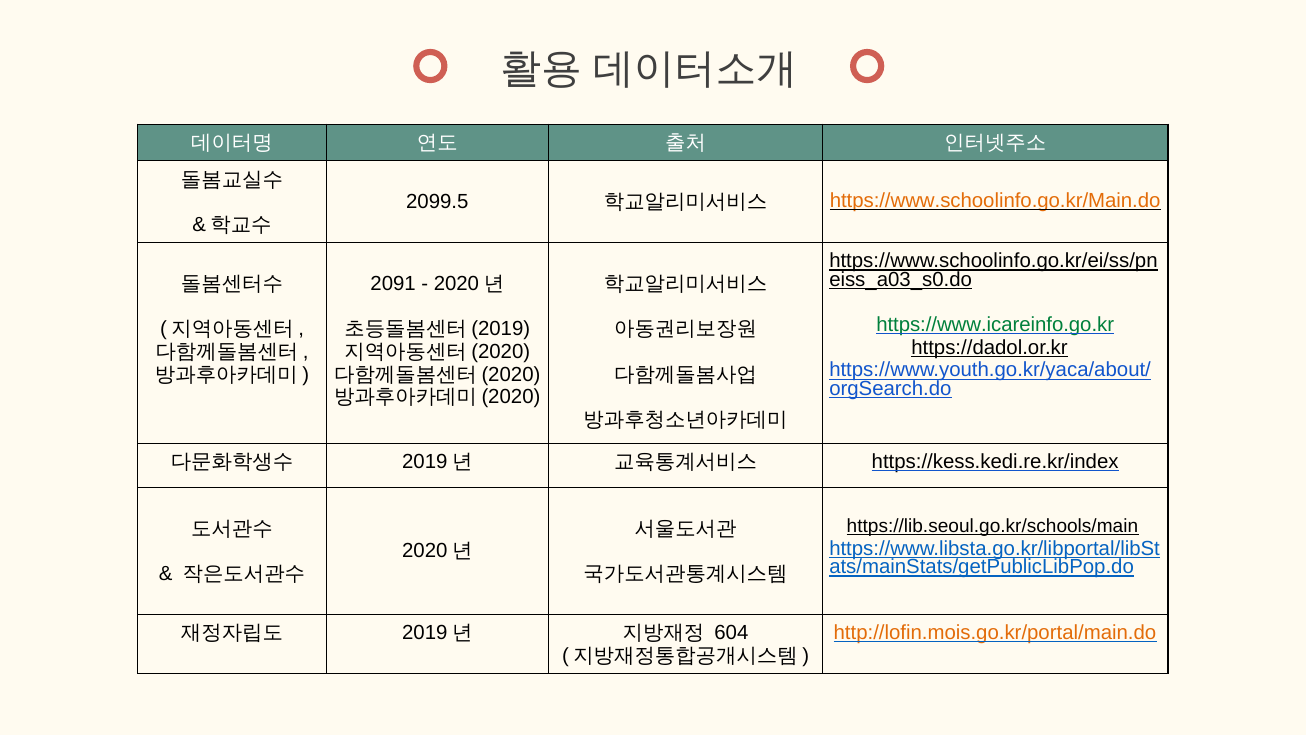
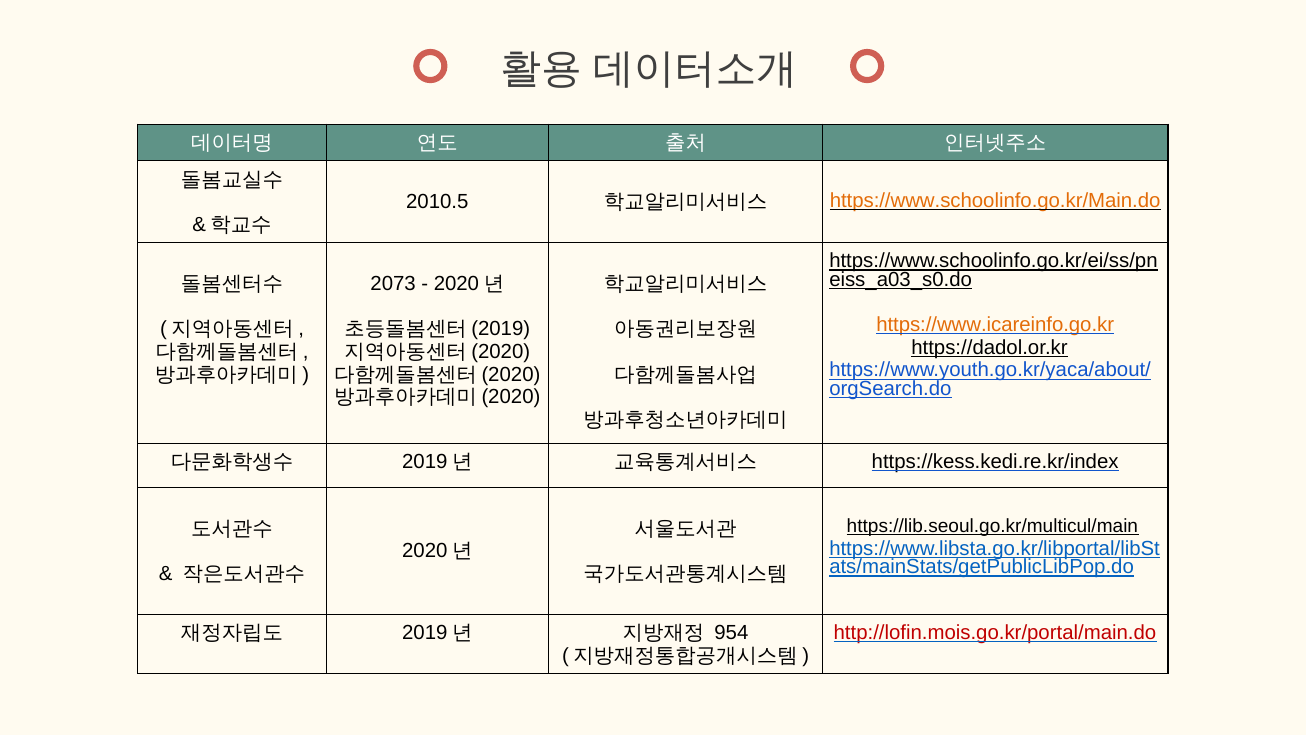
2099.5: 2099.5 -> 2010.5
2091: 2091 -> 2073
https://www.icareinfo.go.kr colour: green -> orange
https://lib.seoul.go.kr/schools/main: https://lib.seoul.go.kr/schools/main -> https://lib.seoul.go.kr/multicul/main
http://lofin.mois.go.kr/portal/main.do colour: orange -> red
604: 604 -> 954
